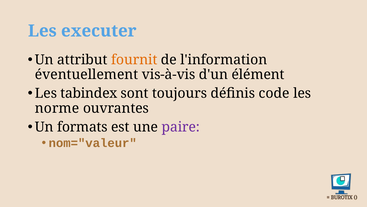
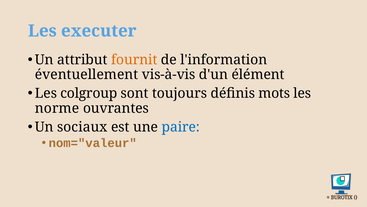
tabindex: tabindex -> colgroup
code: code -> mots
formats: formats -> sociaux
paire colour: purple -> blue
